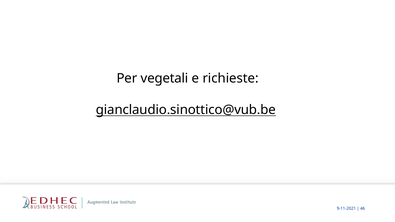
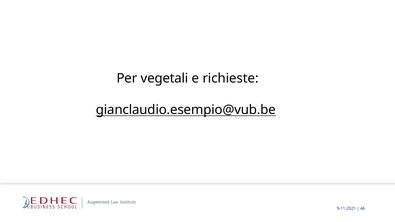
gianclaudio.sinottico@vub.be: gianclaudio.sinottico@vub.be -> gianclaudio.esempio@vub.be
